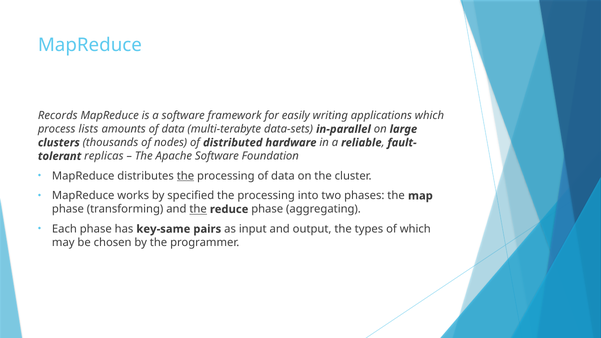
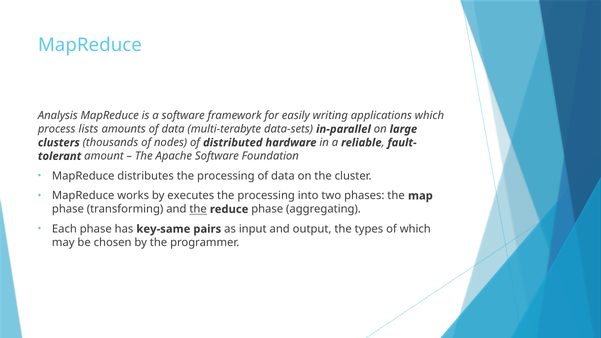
Records: Records -> Analysis
replicas: replicas -> amount
the at (185, 176) underline: present -> none
specified: specified -> executes
